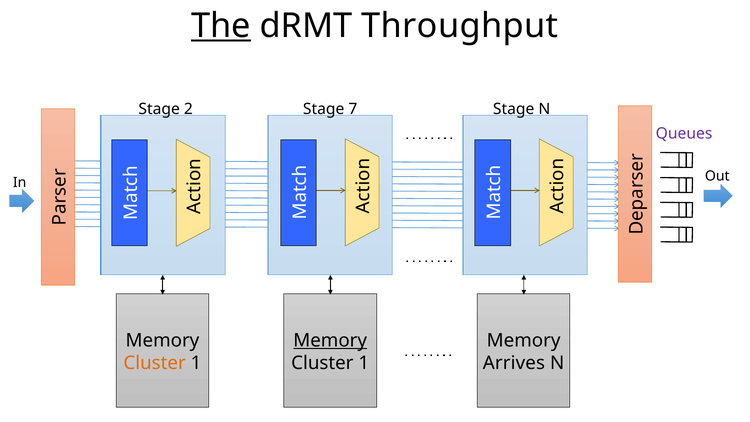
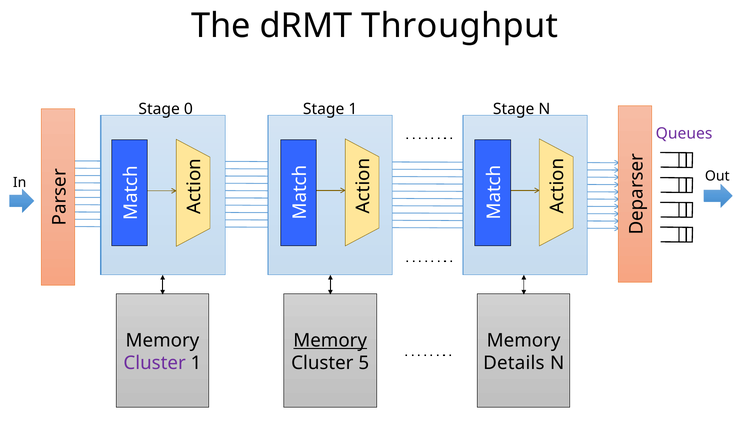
The underline: present -> none
2: 2 -> 0
Stage 7: 7 -> 1
Cluster at (155, 363) colour: orange -> purple
1 at (364, 363): 1 -> 5
Arrives: Arrives -> Details
